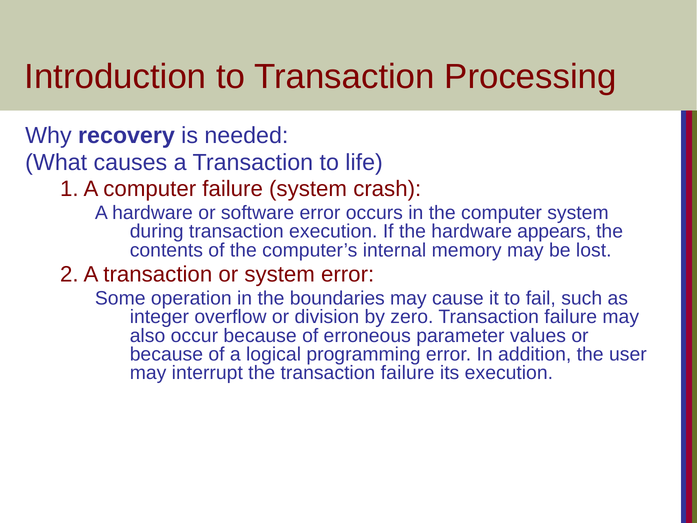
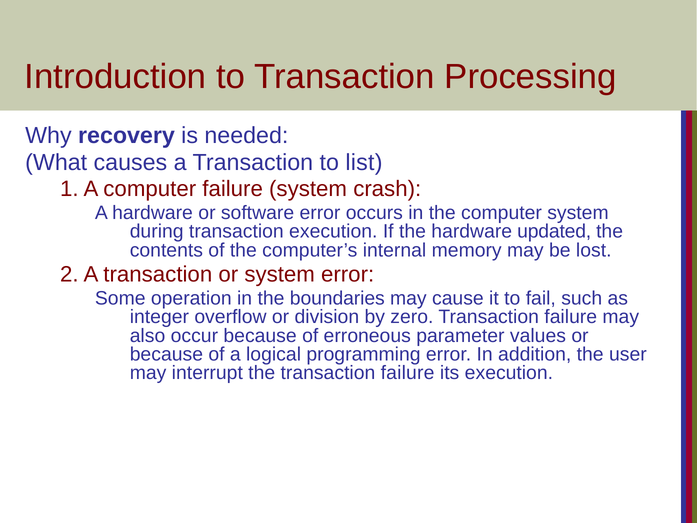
life: life -> list
appears: appears -> updated
